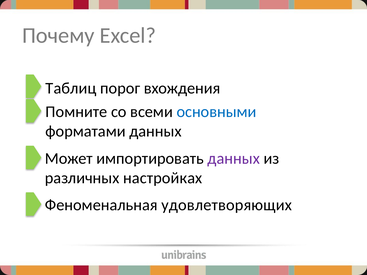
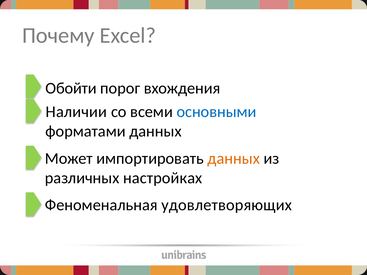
Таблиц: Таблиц -> Обойти
Помните: Помните -> Наличии
данных at (234, 159) colour: purple -> orange
